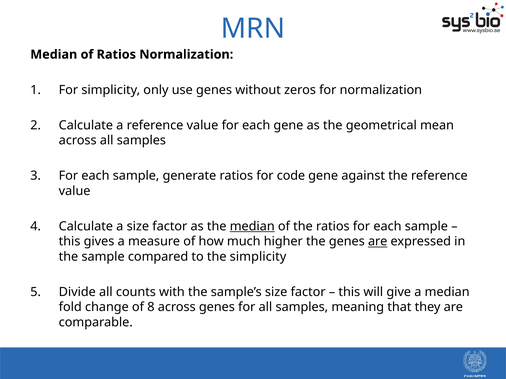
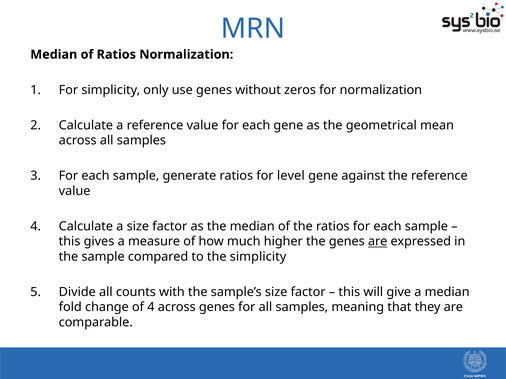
code: code -> level
median at (252, 227) underline: present -> none
of 8: 8 -> 4
